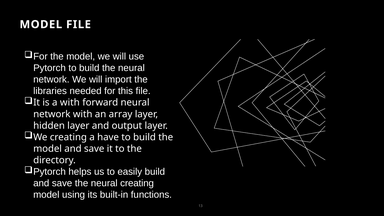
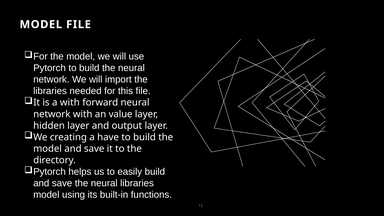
array: array -> value
neural creating: creating -> libraries
